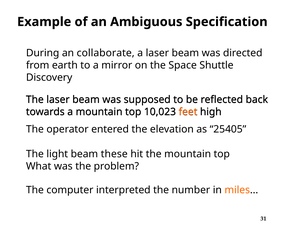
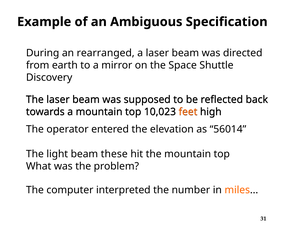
collaborate: collaborate -> rearranged
25405: 25405 -> 56014
